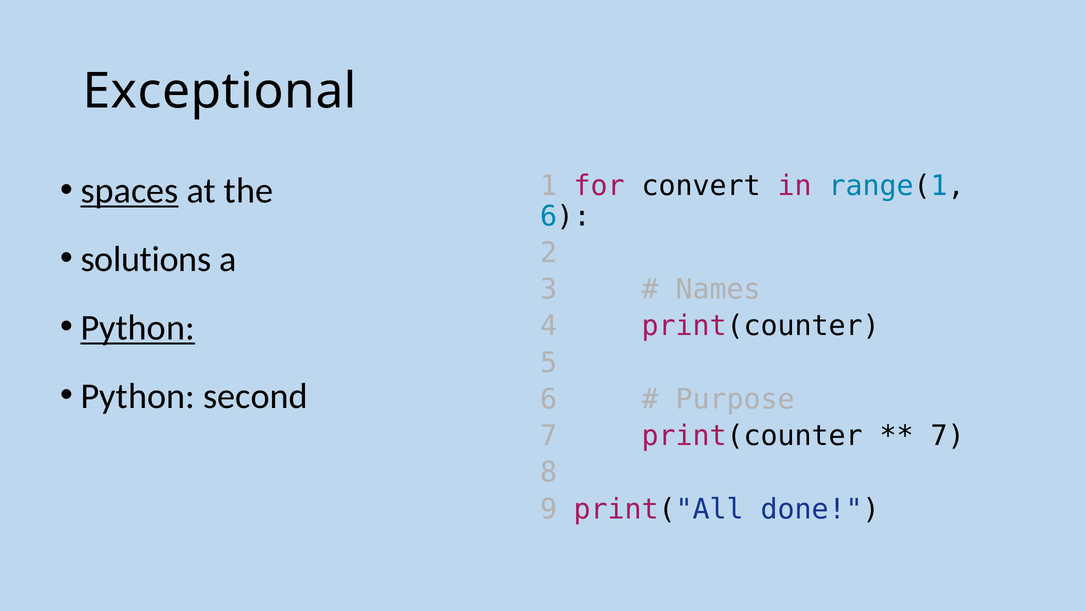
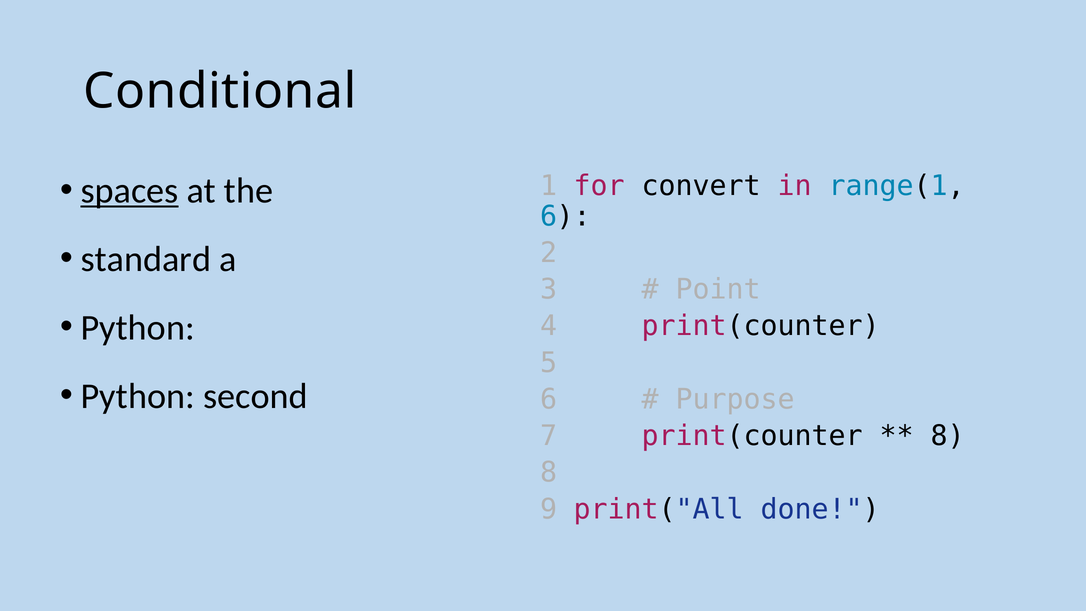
Exceptional: Exceptional -> Conditional
solutions: solutions -> standard
Names: Names -> Point
Python at (138, 328) underline: present -> none
7 at (948, 436): 7 -> 8
